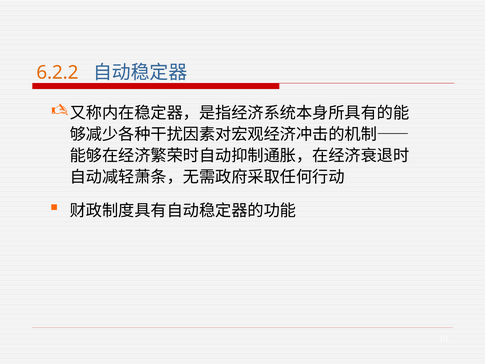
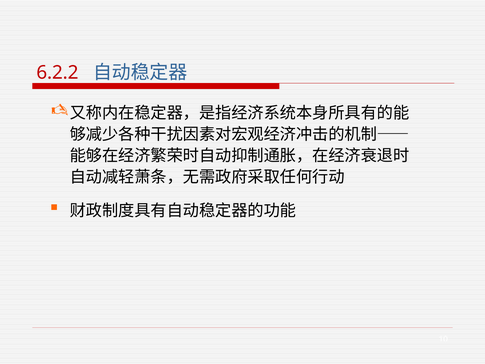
6.2.2 colour: orange -> red
